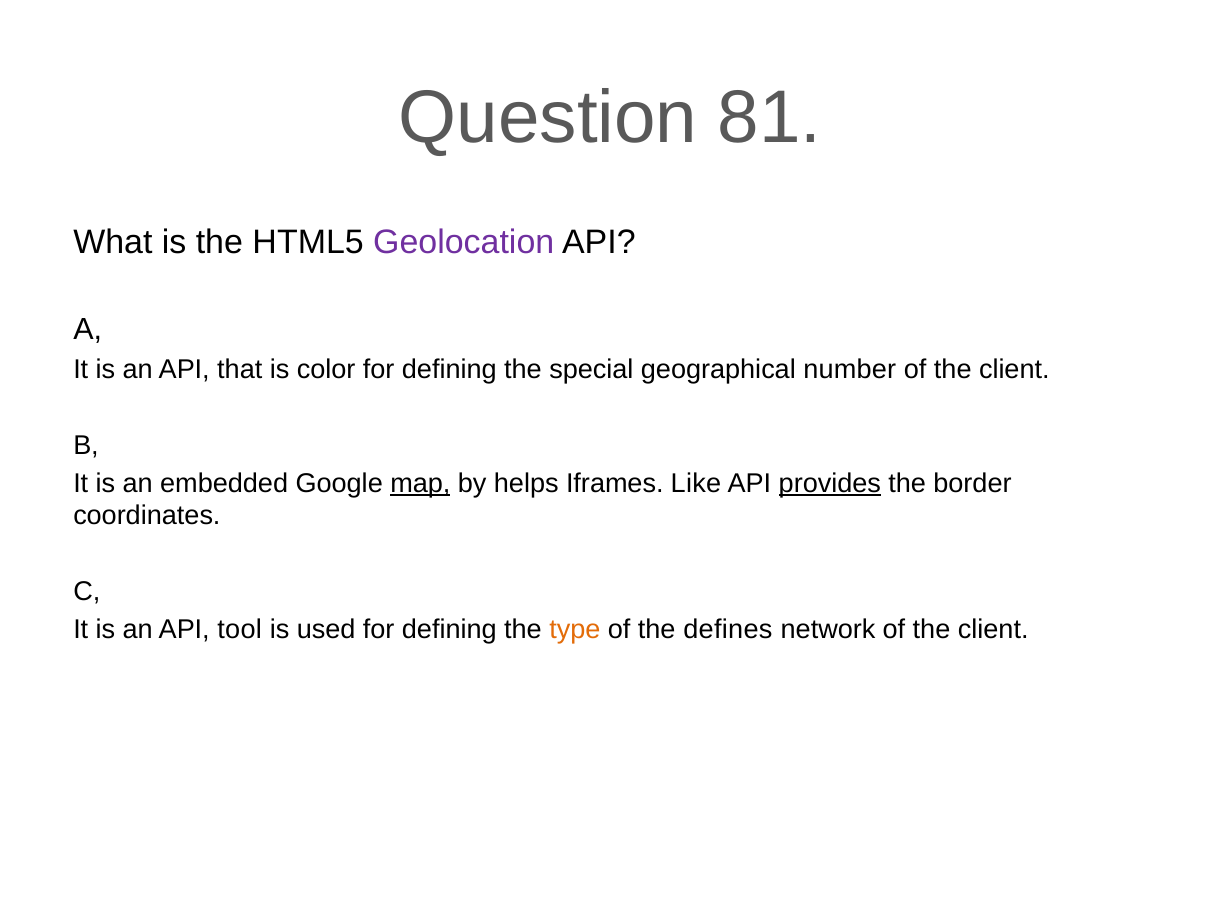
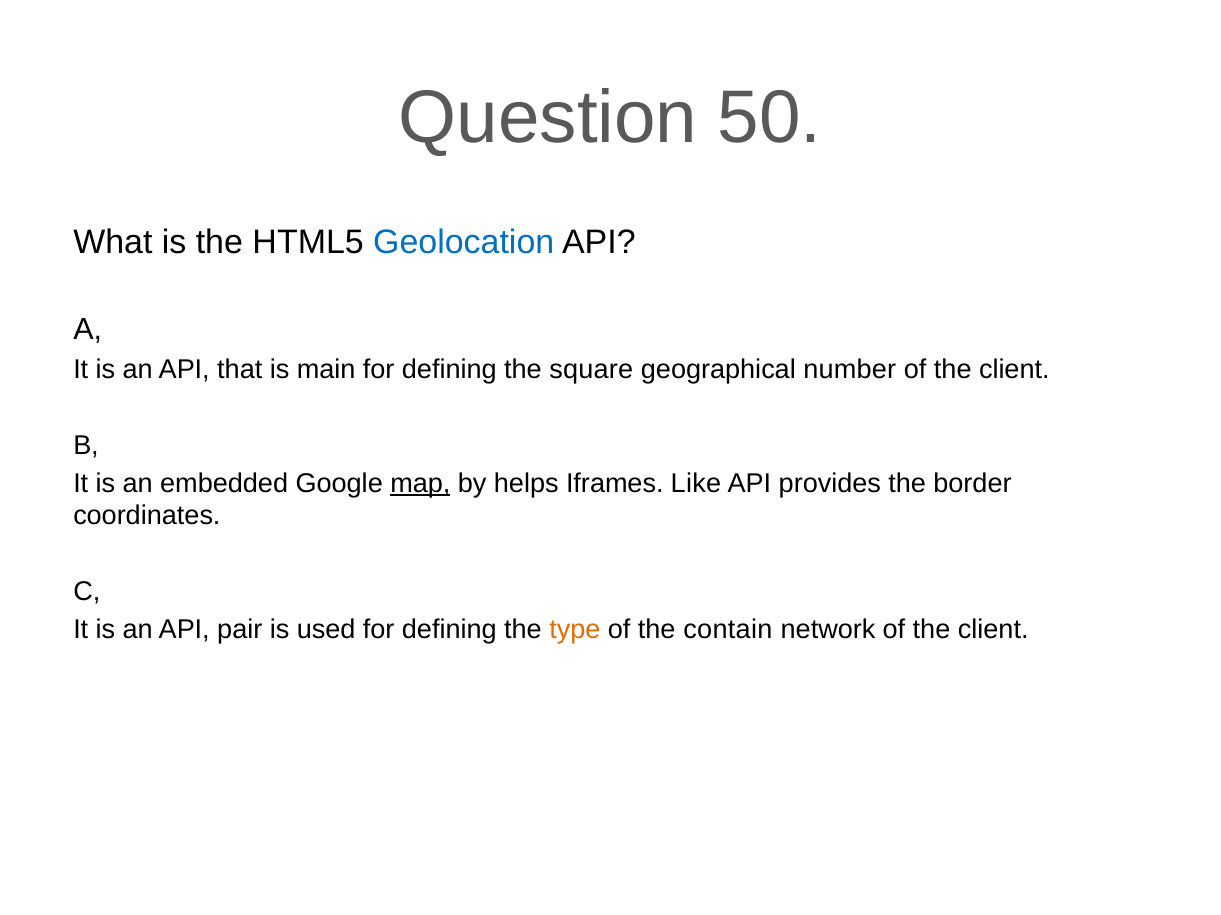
81: 81 -> 50
Geolocation colour: purple -> blue
color: color -> main
special: special -> square
provides underline: present -> none
tool: tool -> pair
defines: defines -> contain
